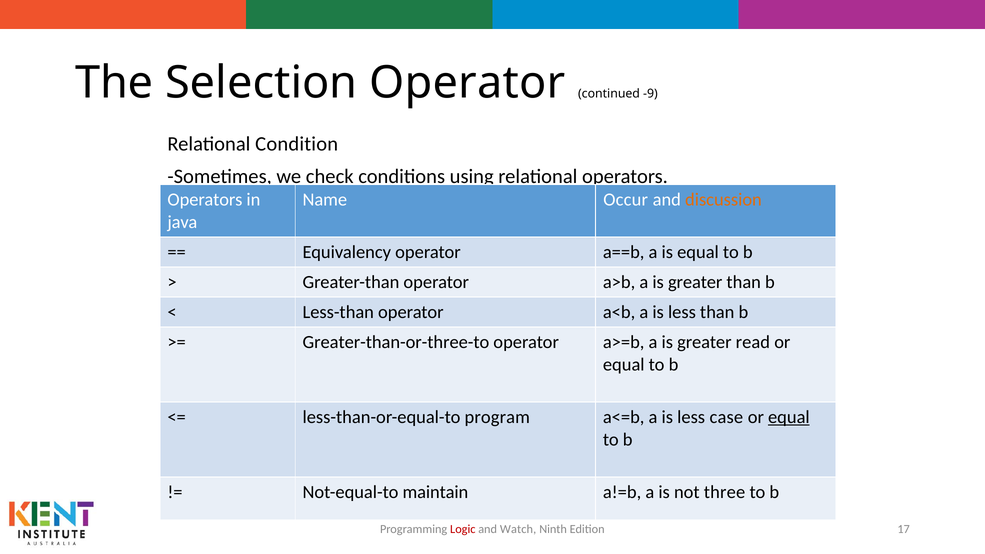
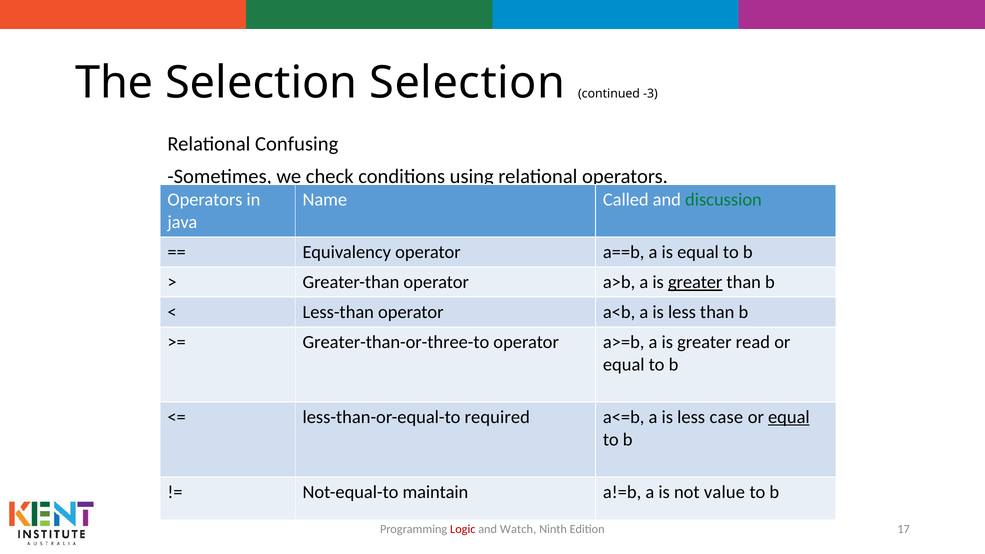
Selection Operator: Operator -> Selection
-9: -9 -> -3
Condition: Condition -> Confusing
Occur: Occur -> Called
discussion colour: orange -> green
greater at (695, 282) underline: none -> present
program: program -> required
three: three -> value
